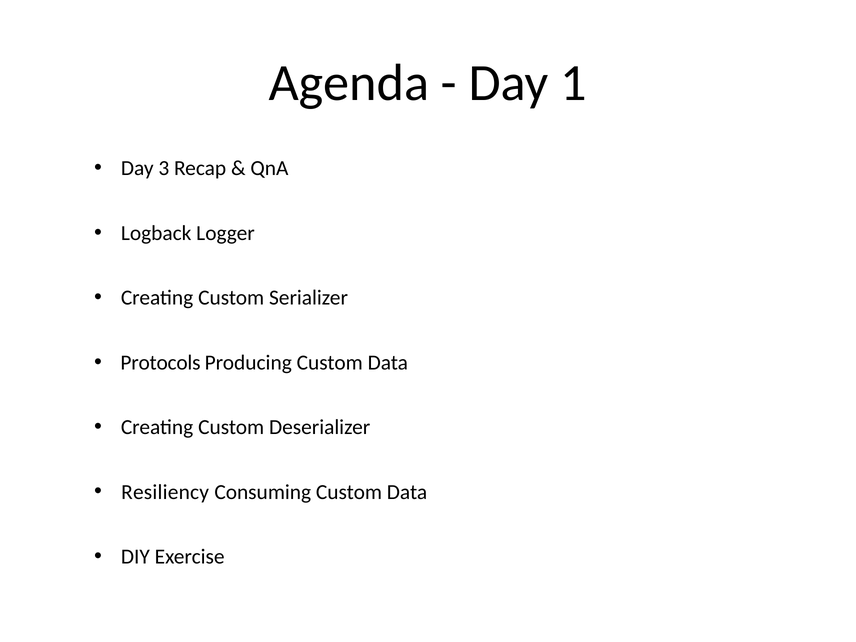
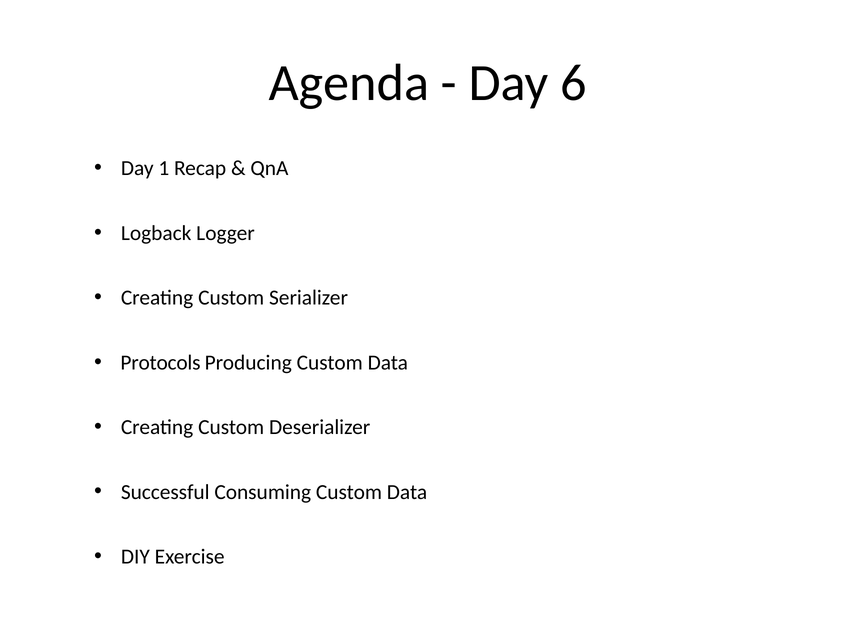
1: 1 -> 6
3: 3 -> 1
Resiliency: Resiliency -> Successful
